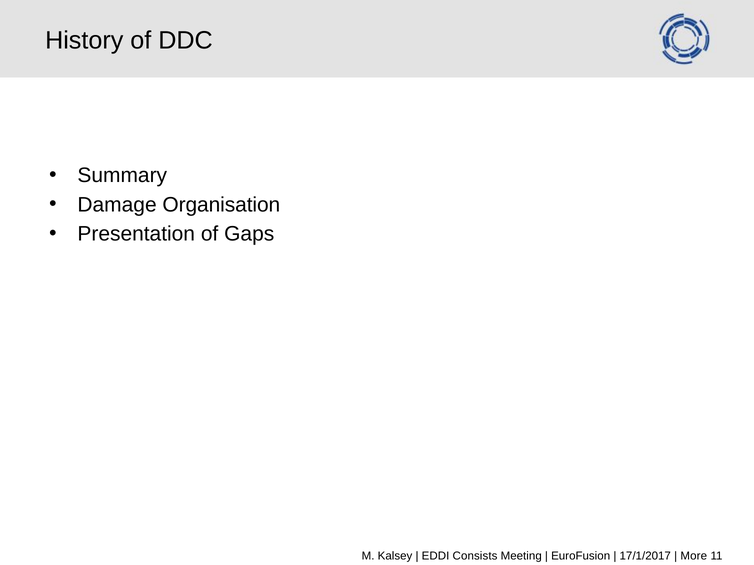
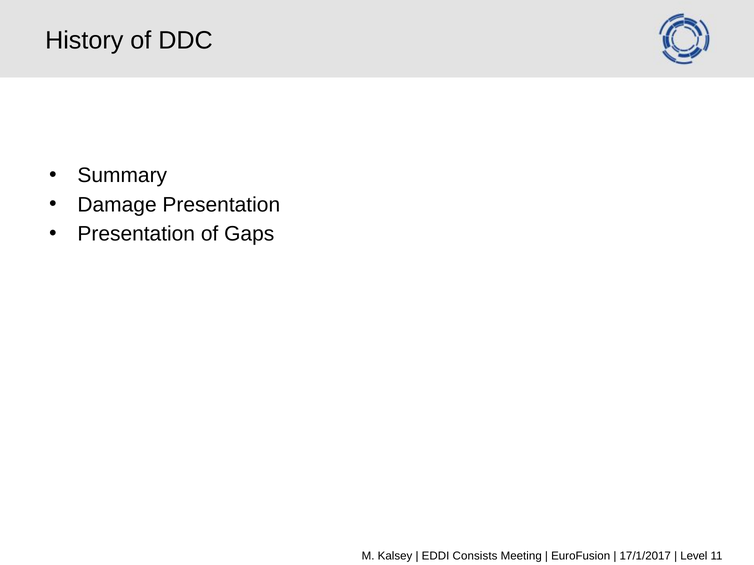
Damage Organisation: Organisation -> Presentation
More: More -> Level
